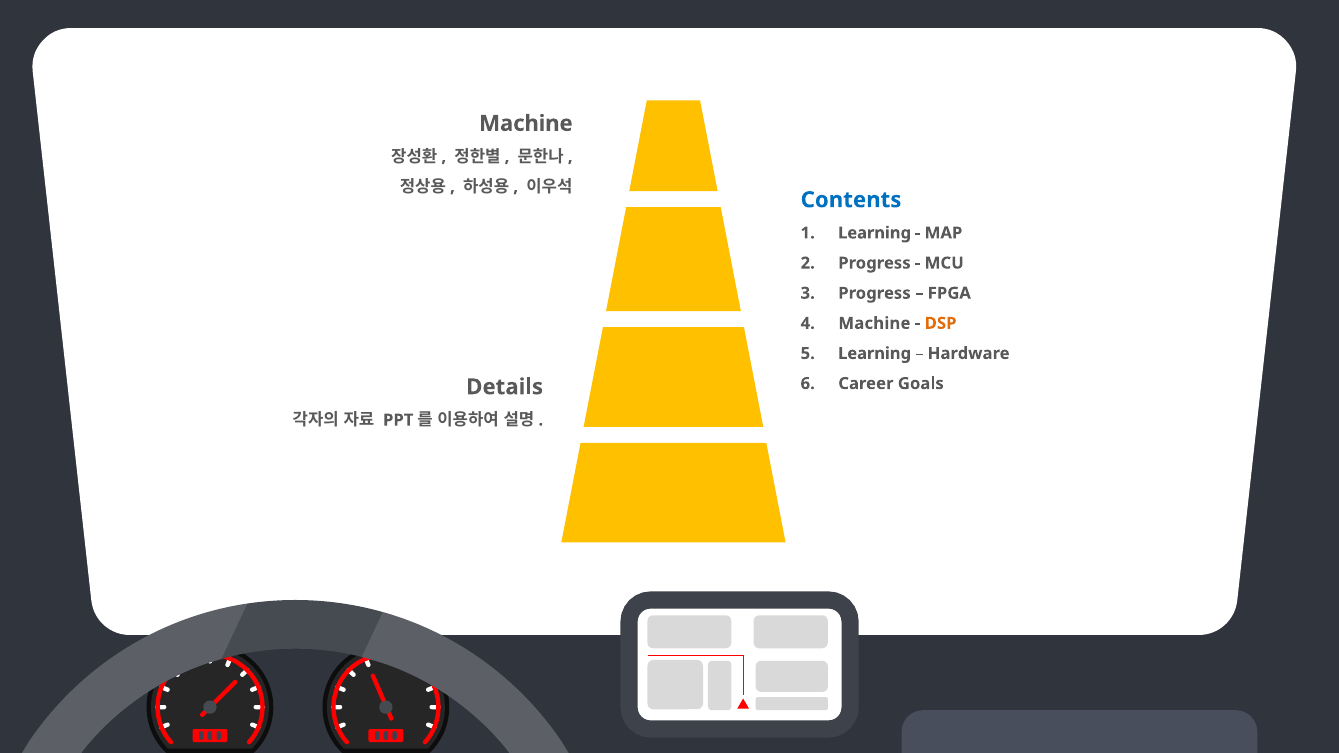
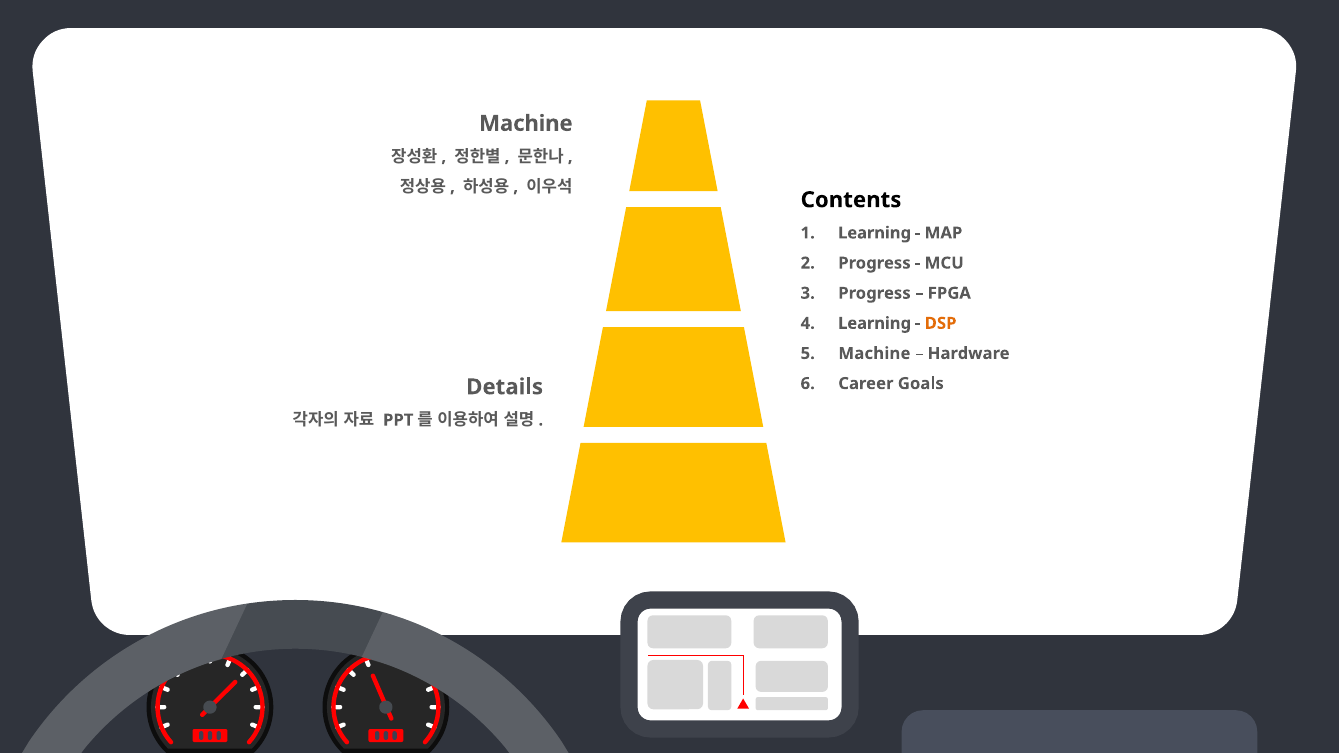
Contents colour: blue -> black
Machine at (874, 323): Machine -> Learning
Learning at (875, 354): Learning -> Machine
